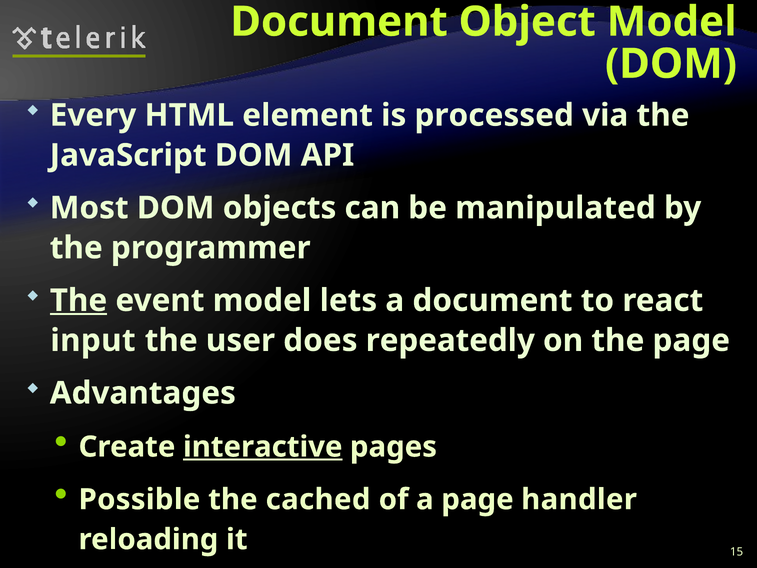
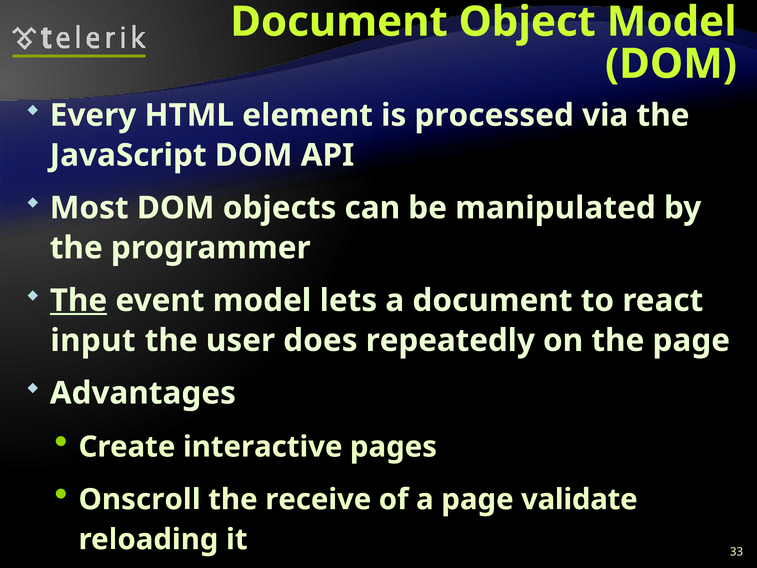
interactive underline: present -> none
Possible: Possible -> Onscroll
cached: cached -> receive
handler: handler -> validate
15: 15 -> 33
